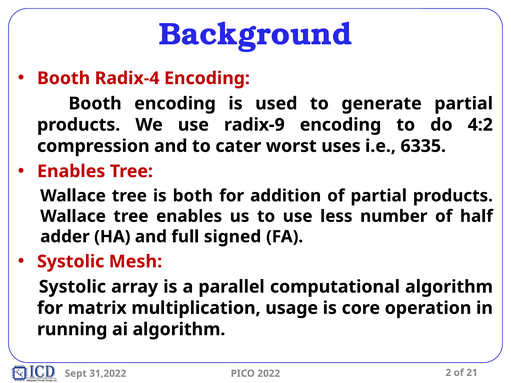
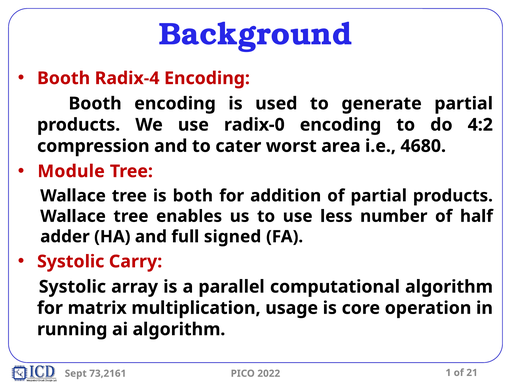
radix-9: radix-9 -> radix-0
uses: uses -> area
6335: 6335 -> 4680
Enables at (71, 171): Enables -> Module
Mesh: Mesh -> Carry
31,2022: 31,2022 -> 73,2161
2: 2 -> 1
